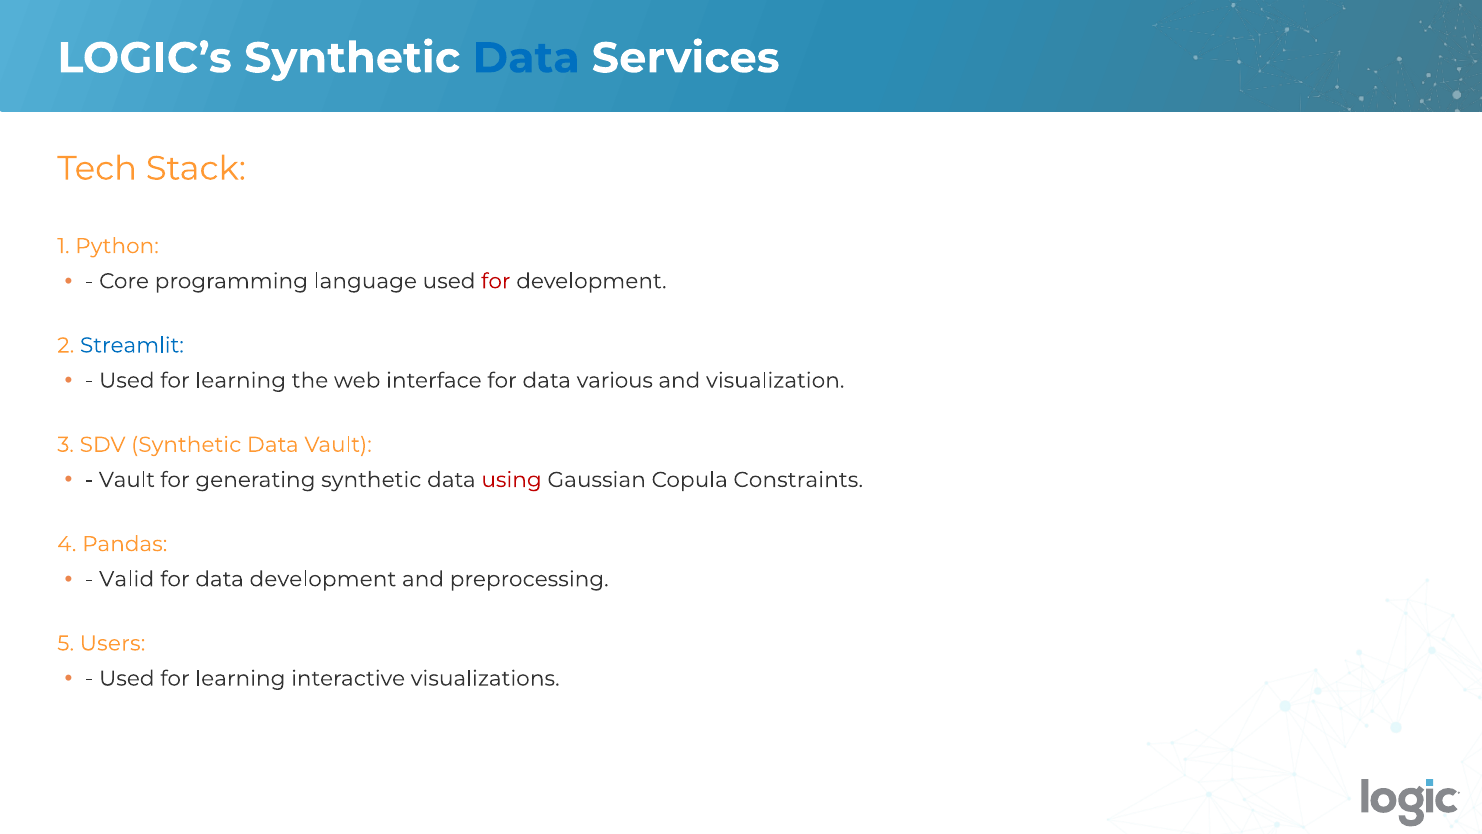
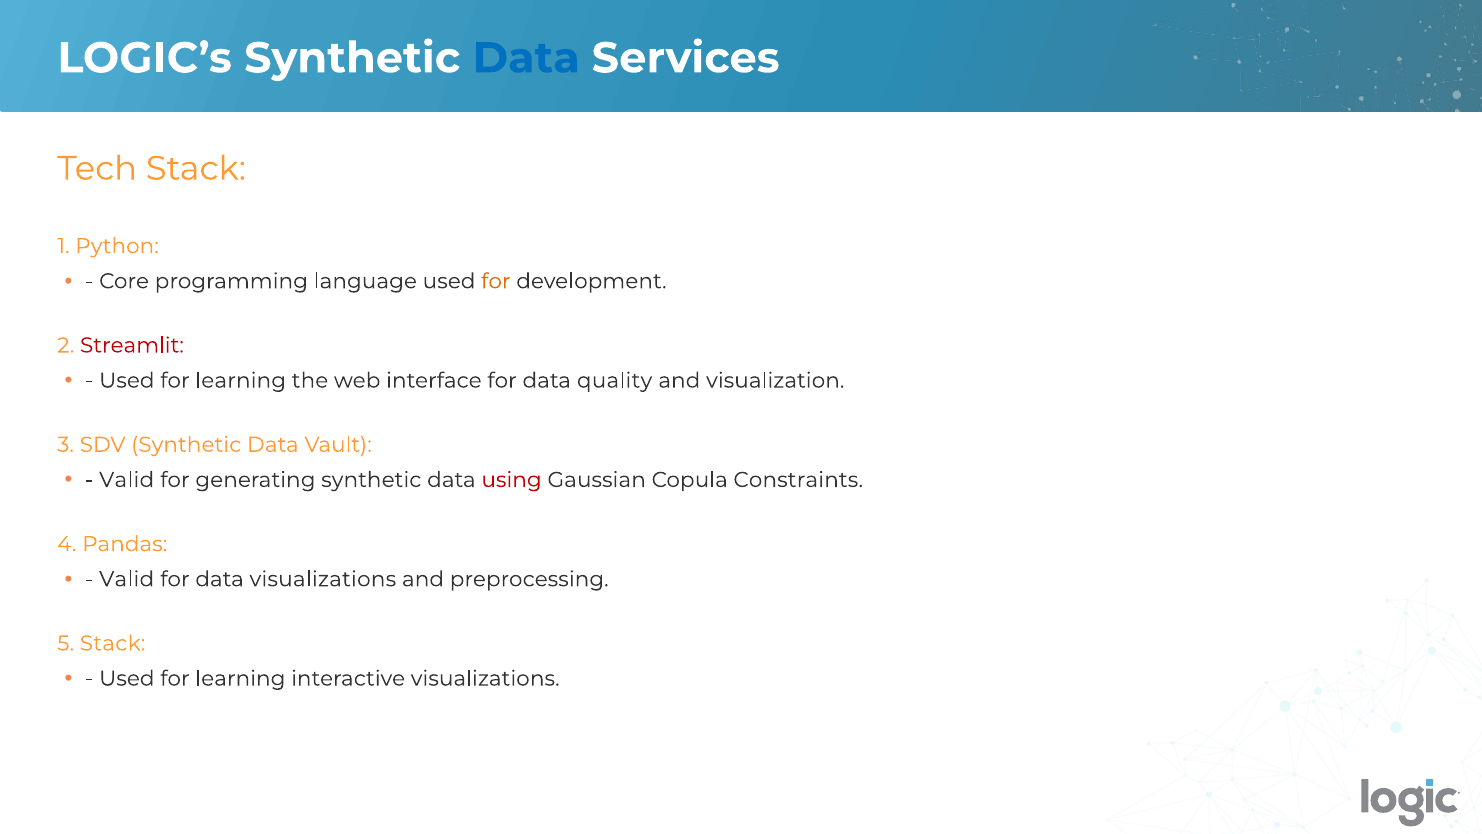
for at (496, 281) colour: red -> orange
Streamlit colour: blue -> red
various: various -> quality
Vault at (127, 480): Vault -> Valid
data development: development -> visualizations
5 Users: Users -> Stack
